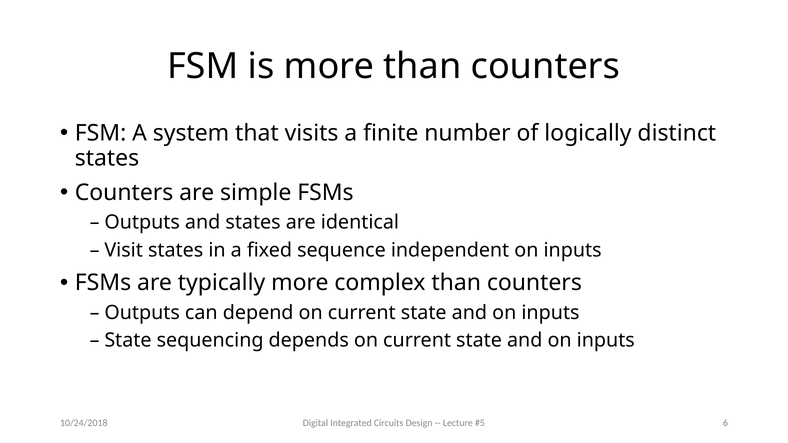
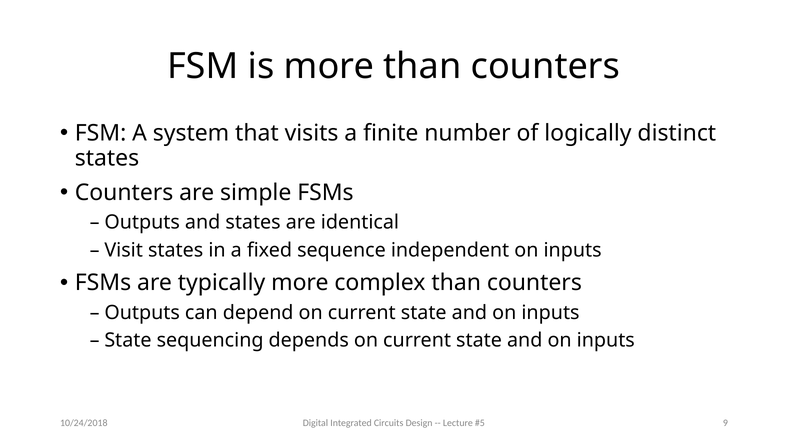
6: 6 -> 9
